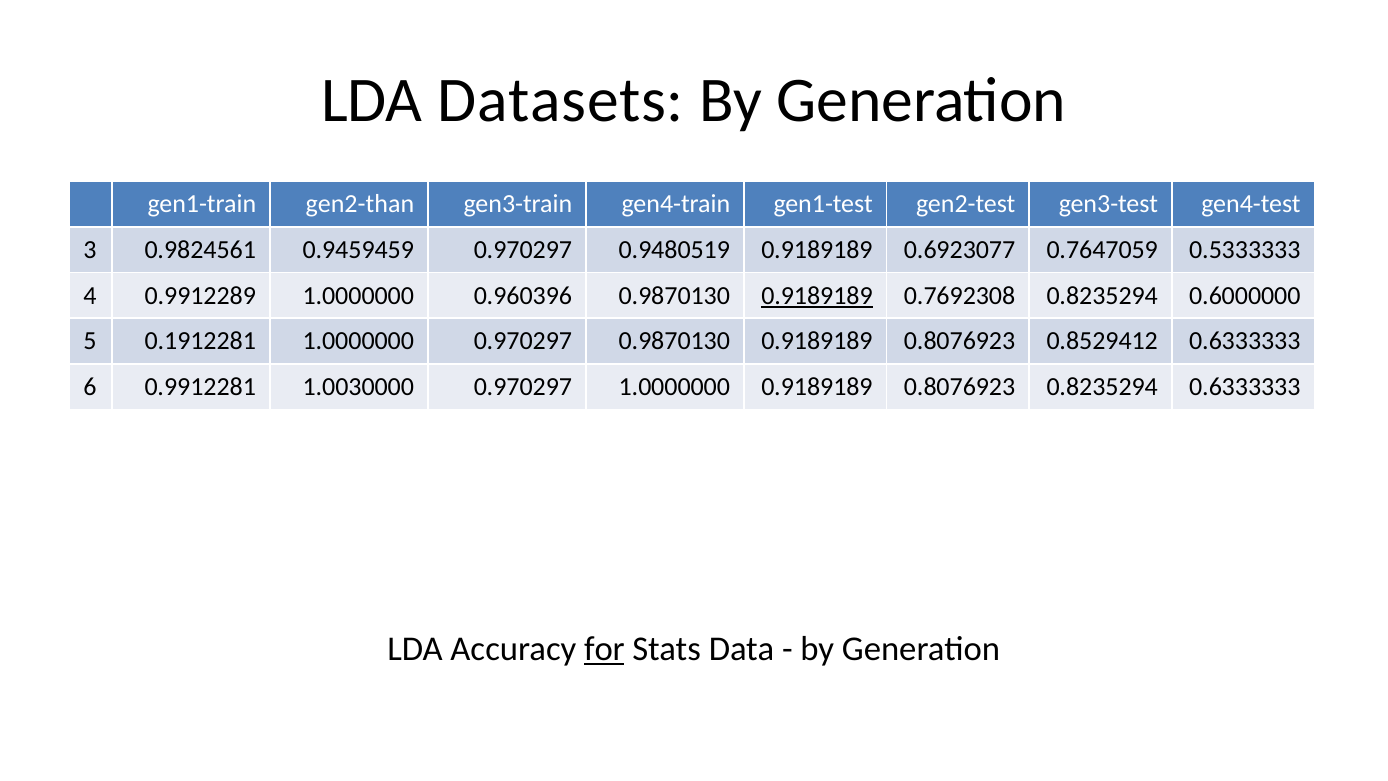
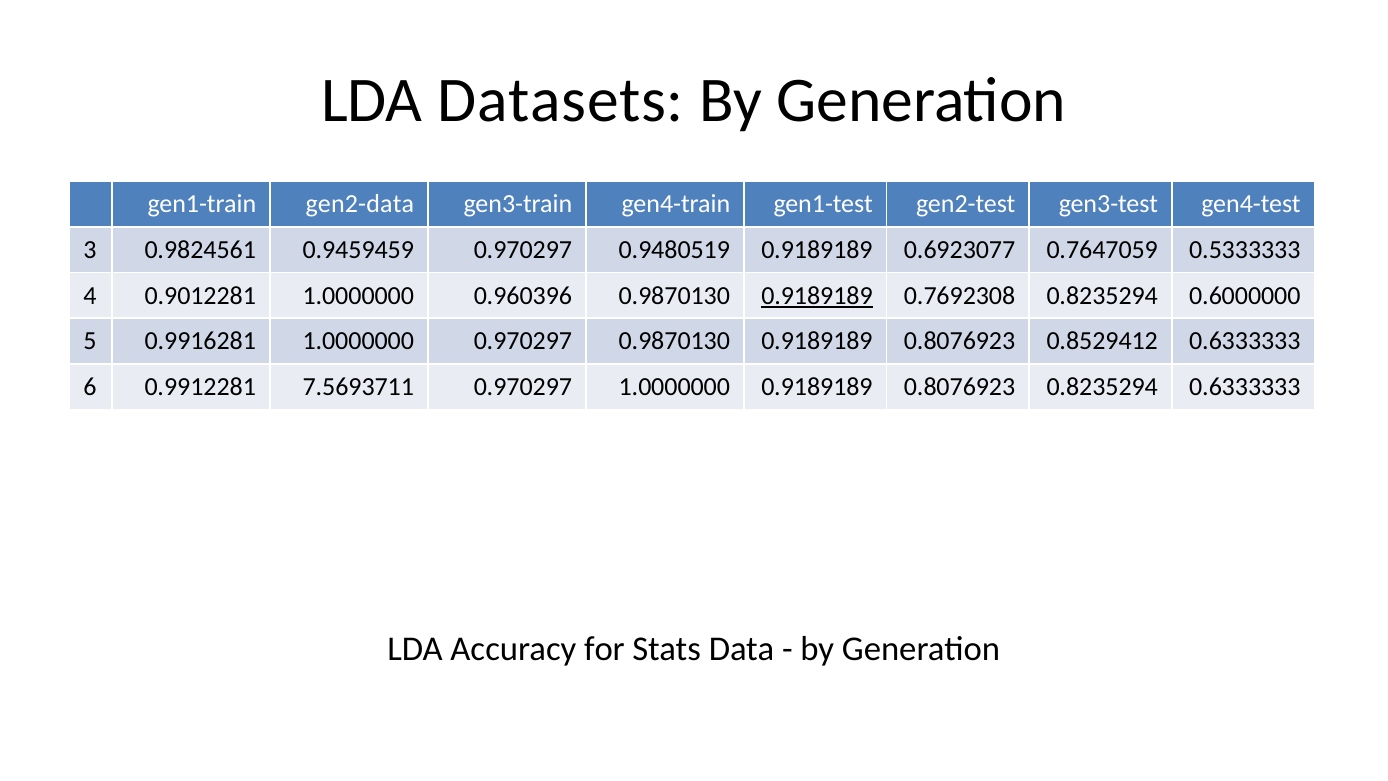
gen2-than: gen2-than -> gen2-data
0.9912289: 0.9912289 -> 0.9012281
0.1912281: 0.1912281 -> 0.9916281
1.0030000: 1.0030000 -> 7.5693711
for underline: present -> none
